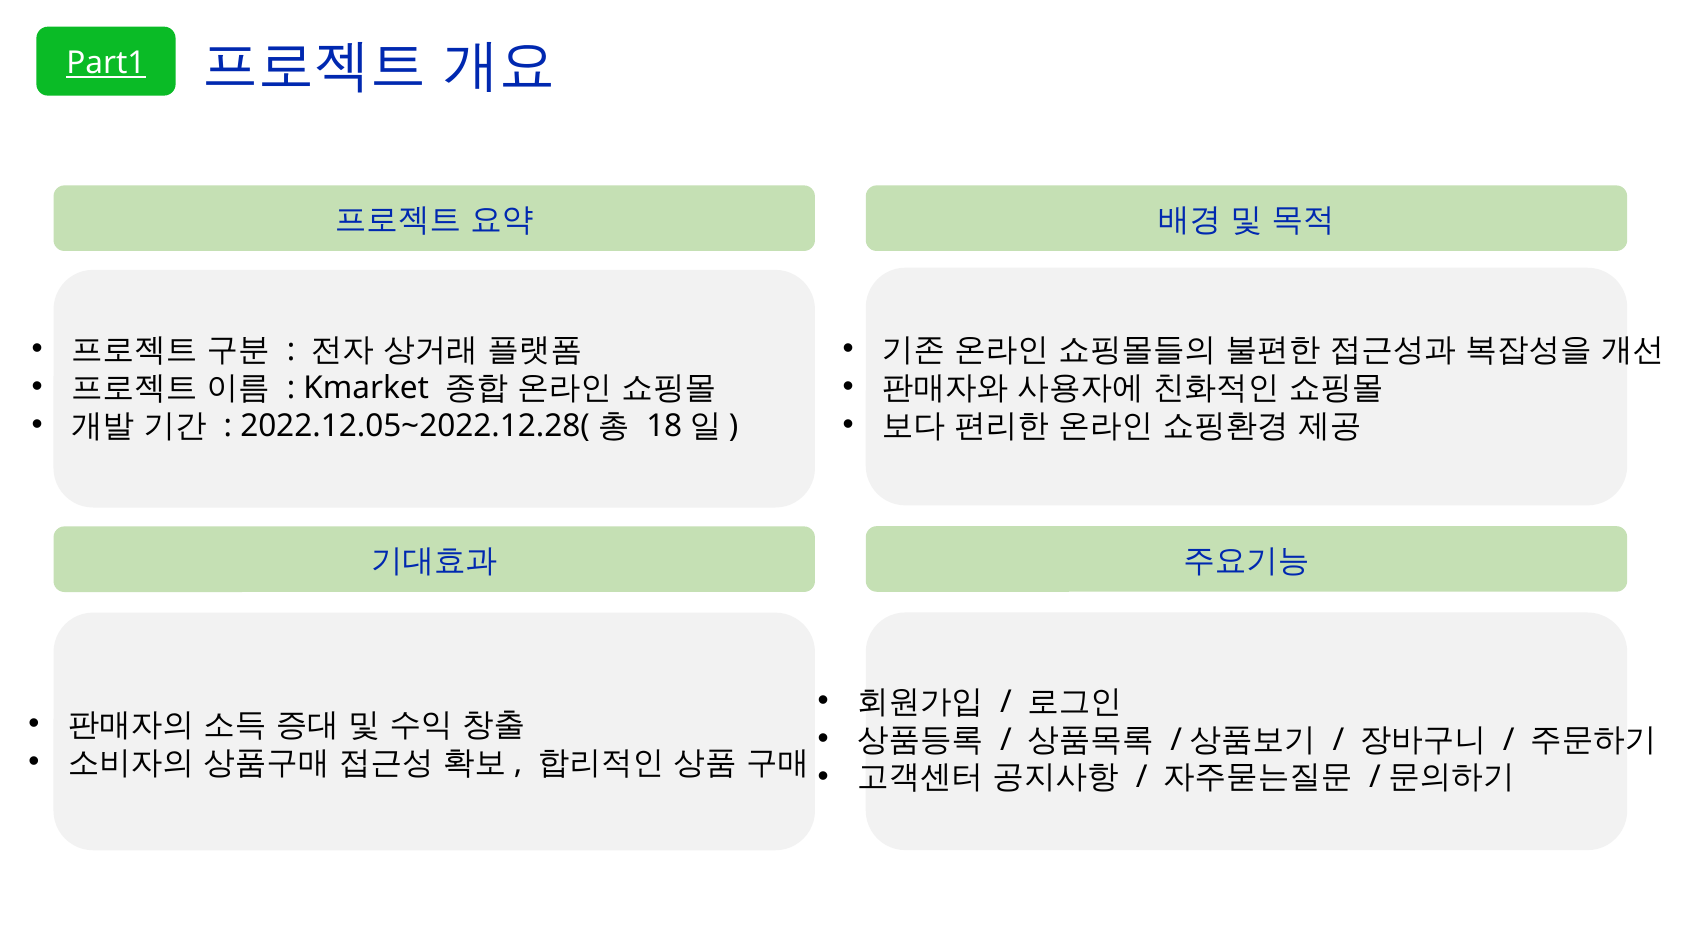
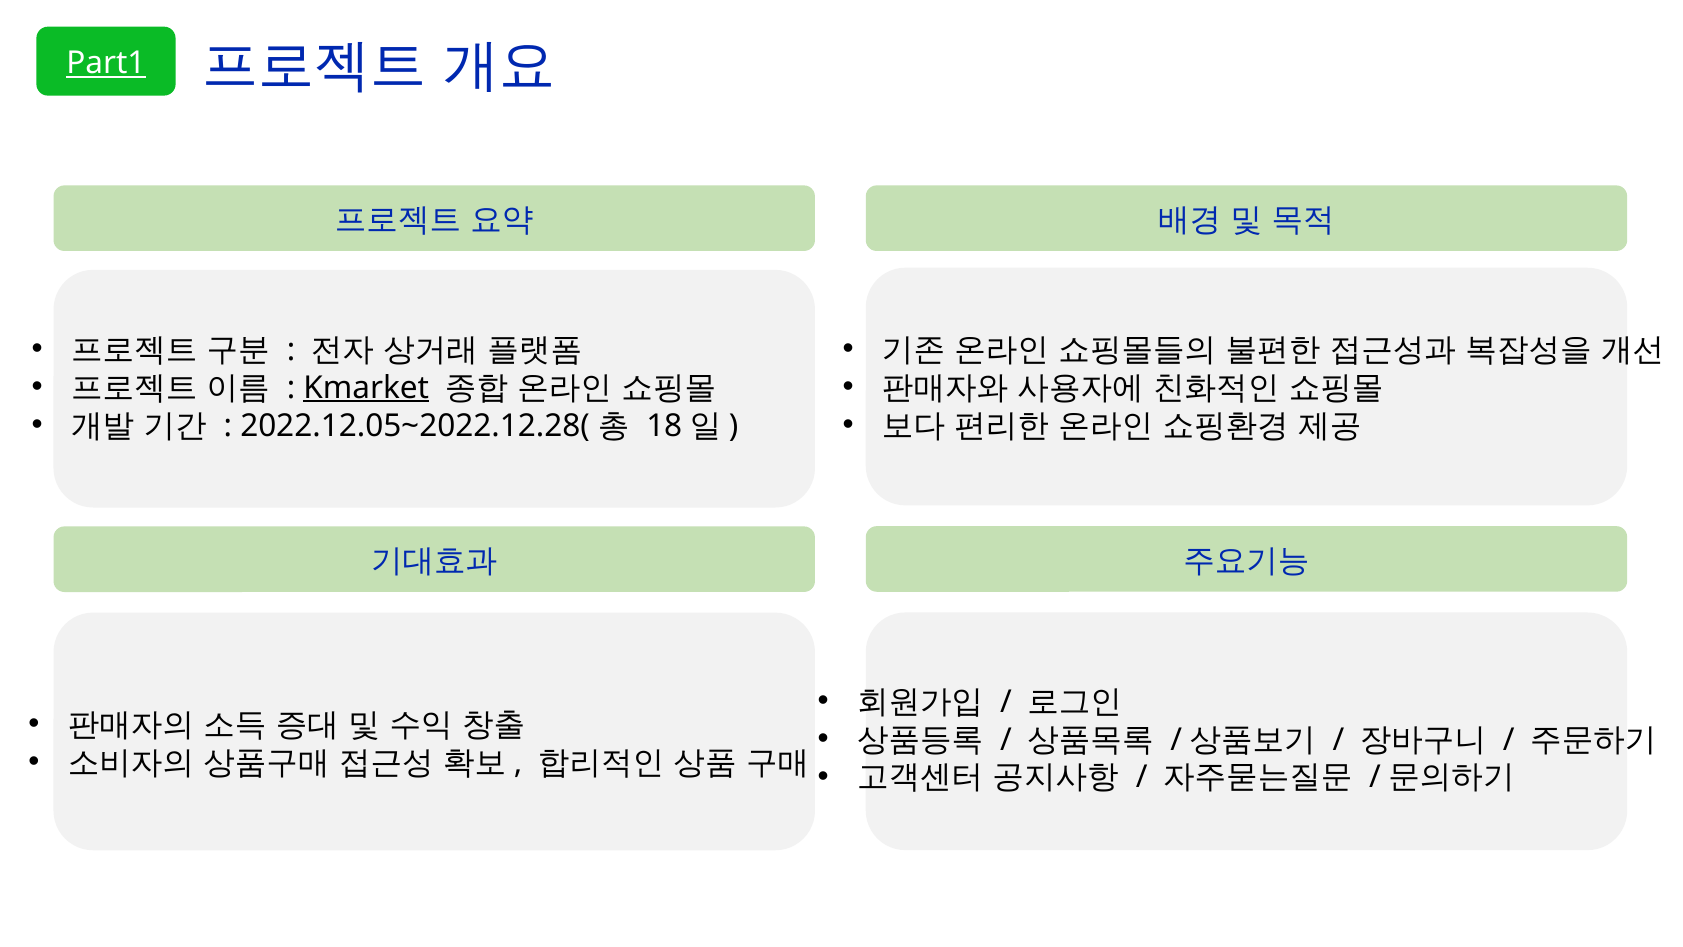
Kmarket underline: none -> present
